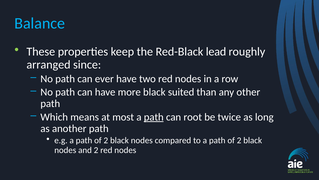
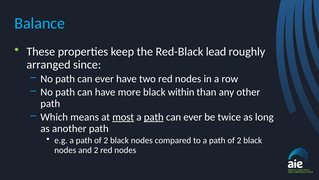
suited: suited -> within
most underline: none -> present
root at (193, 117): root -> ever
